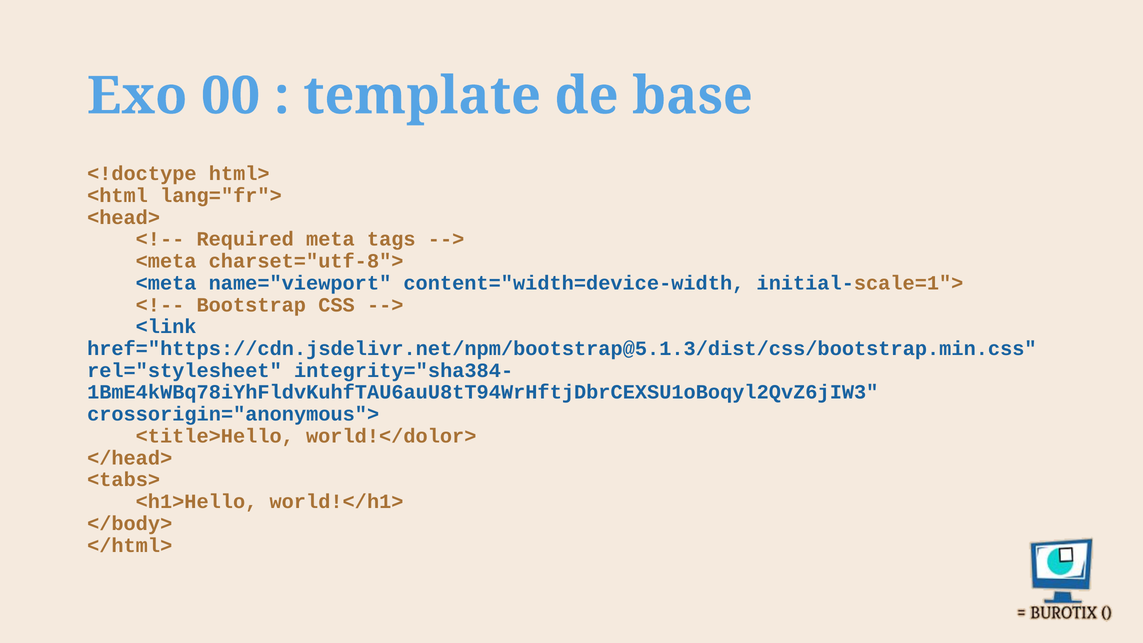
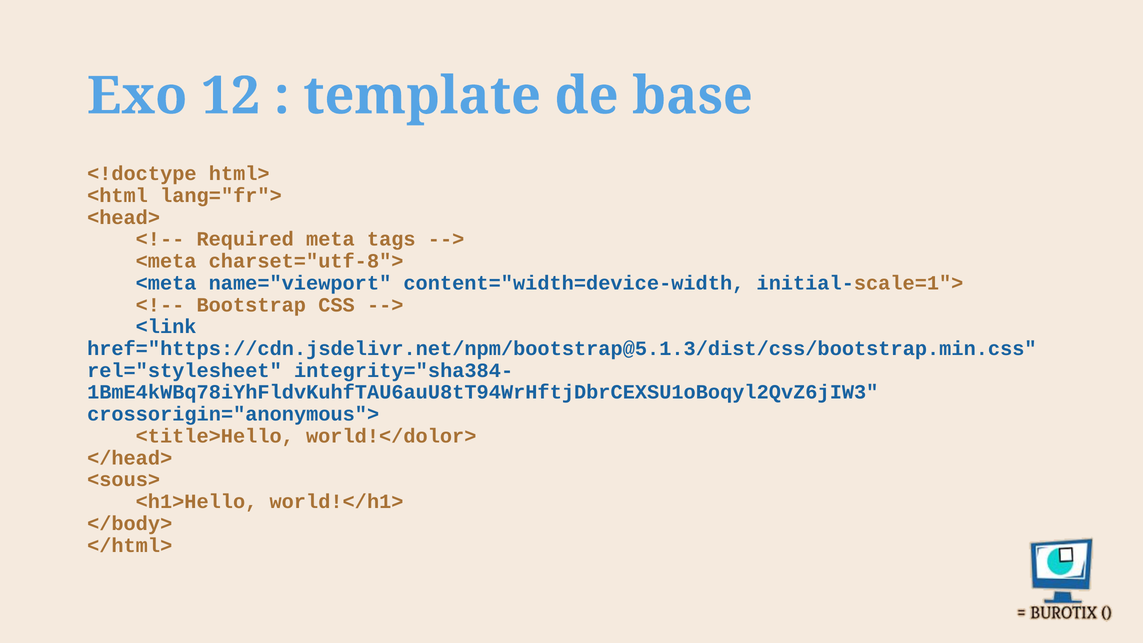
00: 00 -> 12
<tabs>: <tabs> -> <sous>
